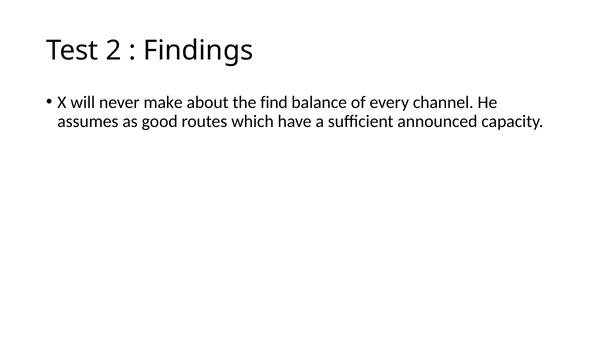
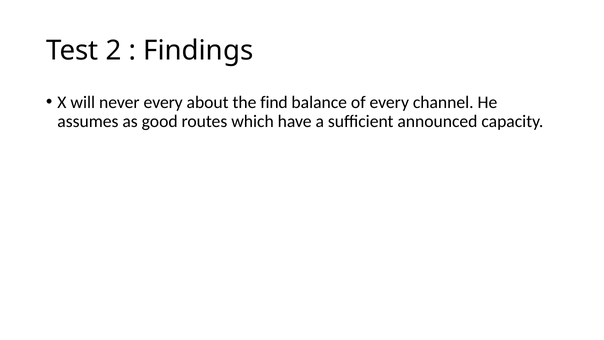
never make: make -> every
